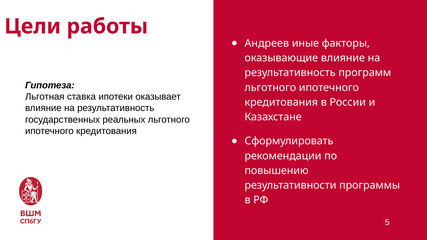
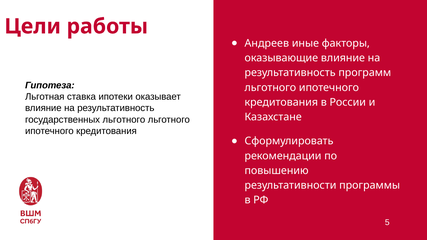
государственных реальных: реальных -> льготного
